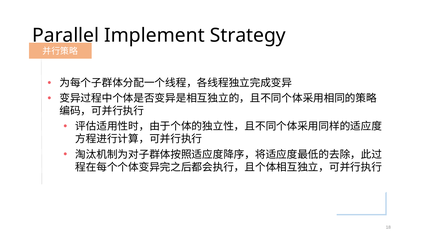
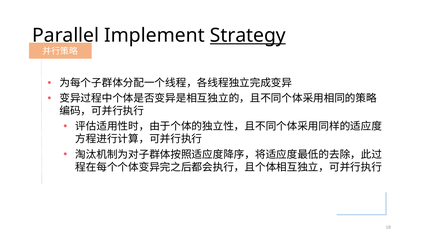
Strategy underline: none -> present
